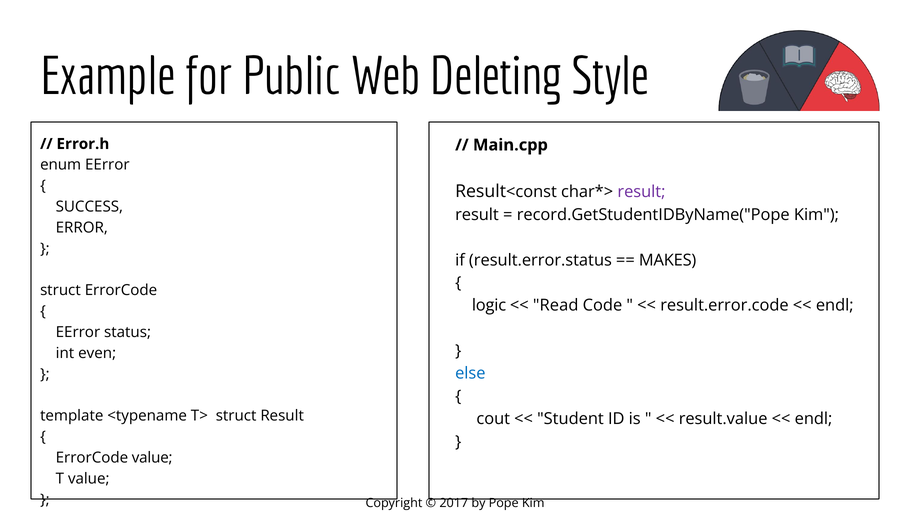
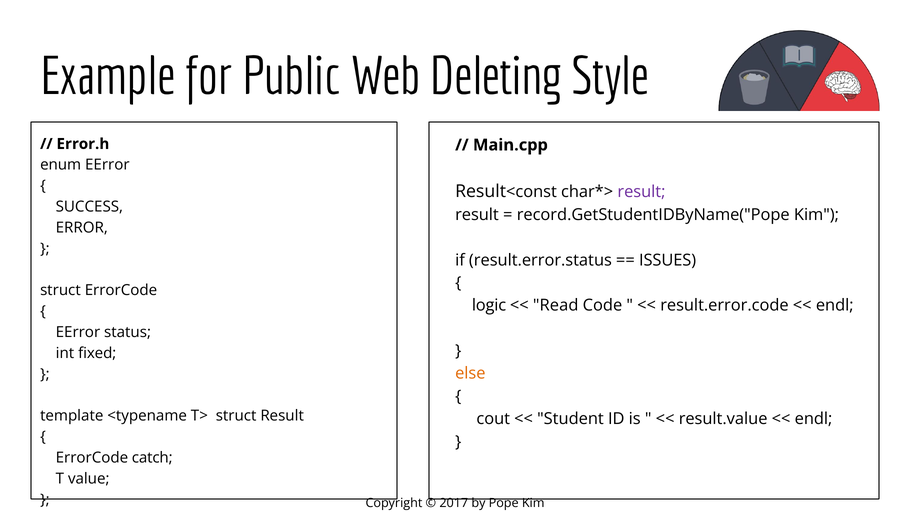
MAKES: MAKES -> ISSUES
even: even -> fixed
else colour: blue -> orange
ErrorCode value: value -> catch
